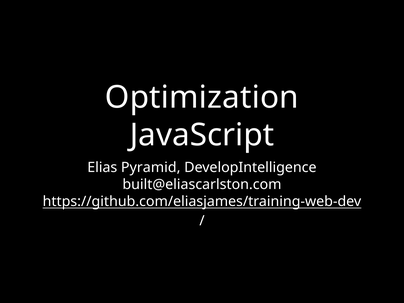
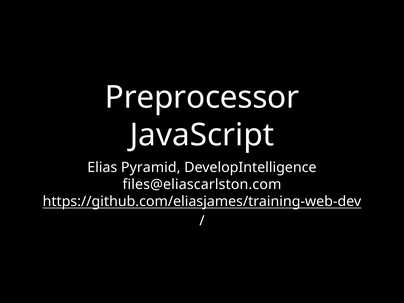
Optimization: Optimization -> Preprocessor
built@eliascarlston.com: built@eliascarlston.com -> files@eliascarlston.com
